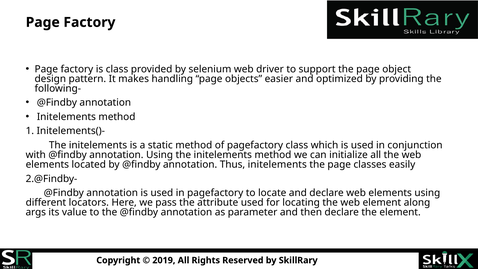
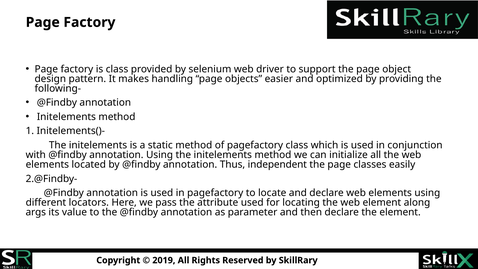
Thus initelements: initelements -> independent
